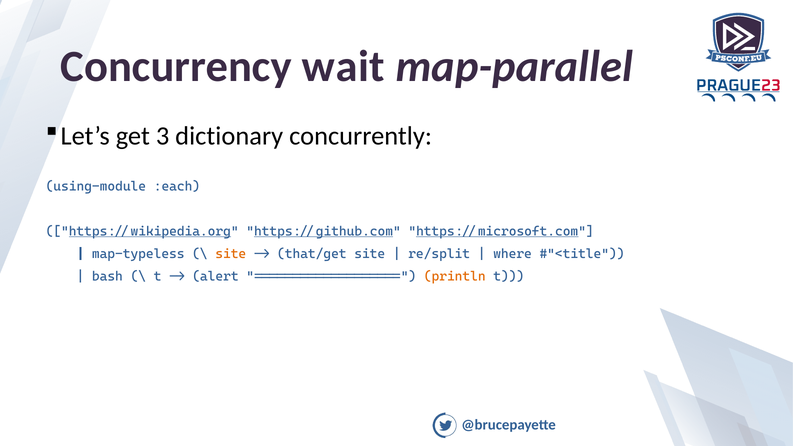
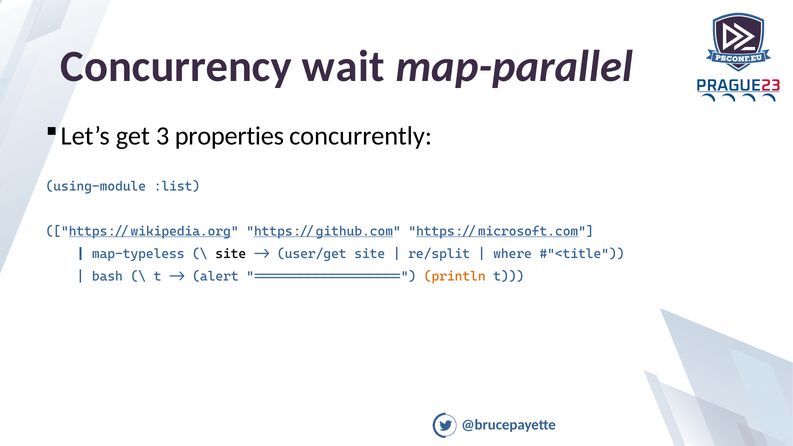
dictionary: dictionary -> properties
:each: :each -> :list
site at (231, 254) colour: orange -> black
that/get: that/get -> user/get
